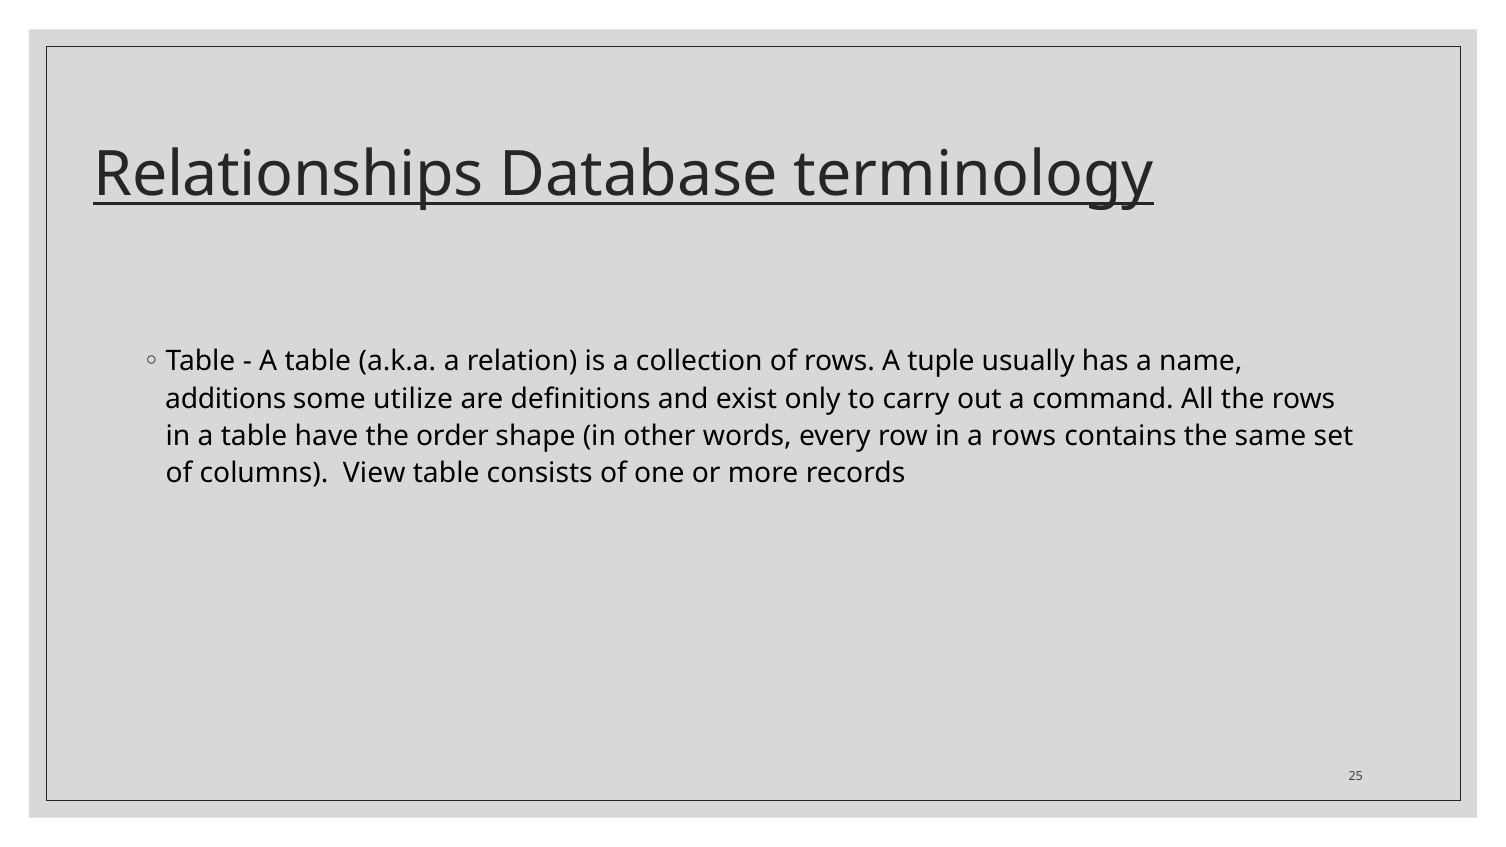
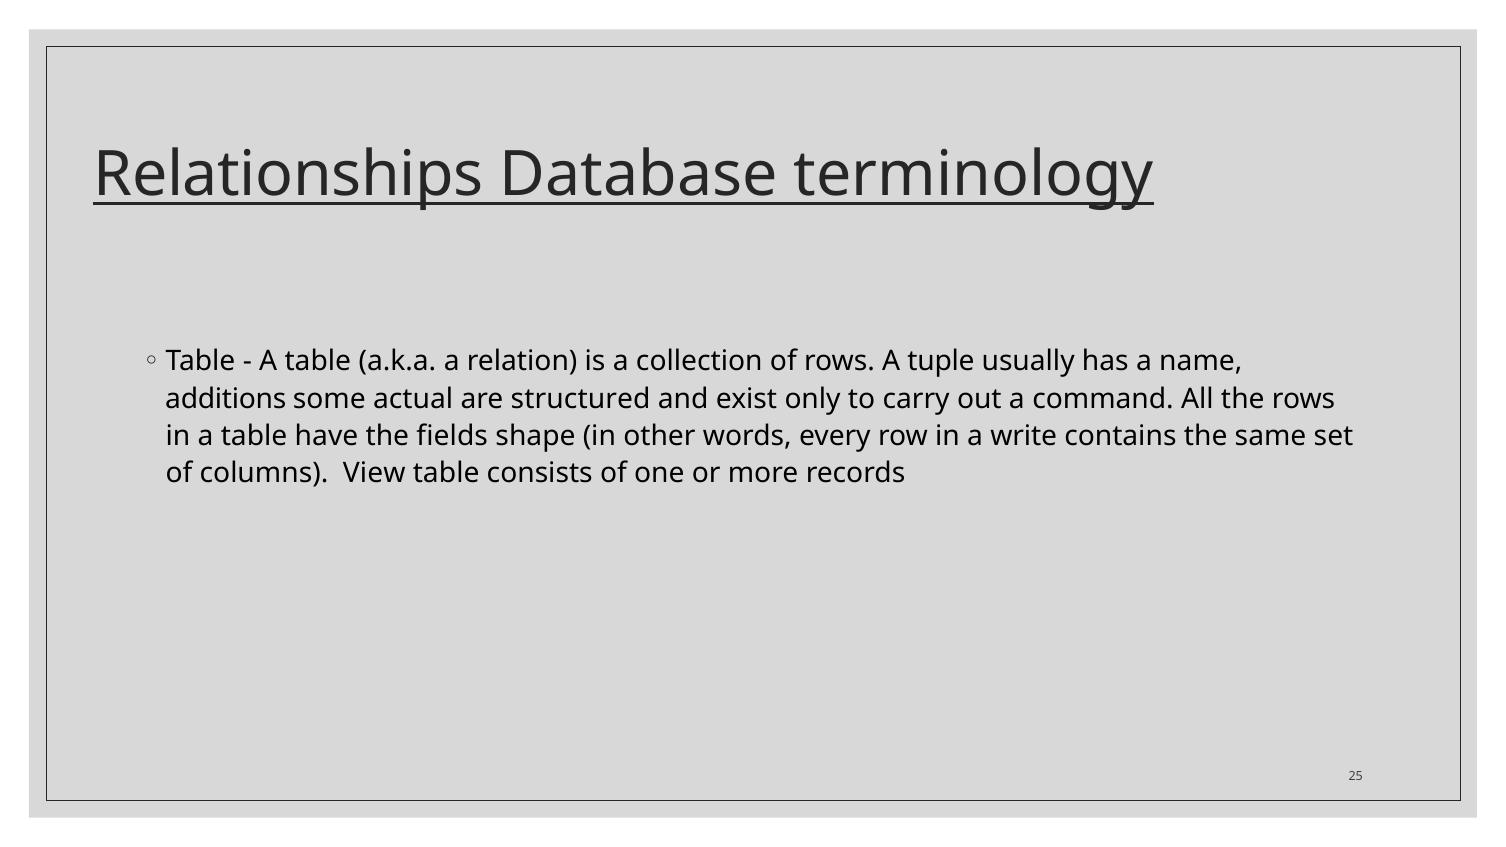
utilize: utilize -> actual
definitions: definitions -> structured
order: order -> fields
a rows: rows -> write
